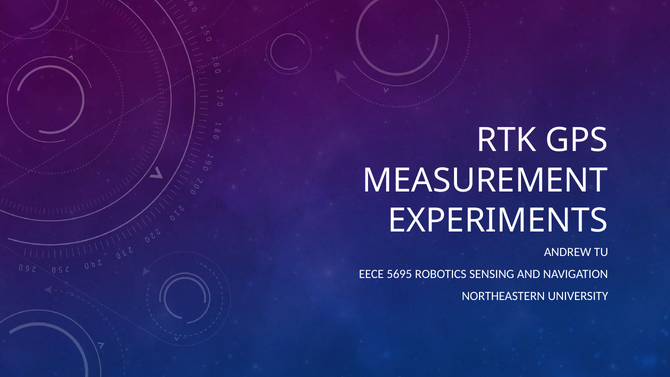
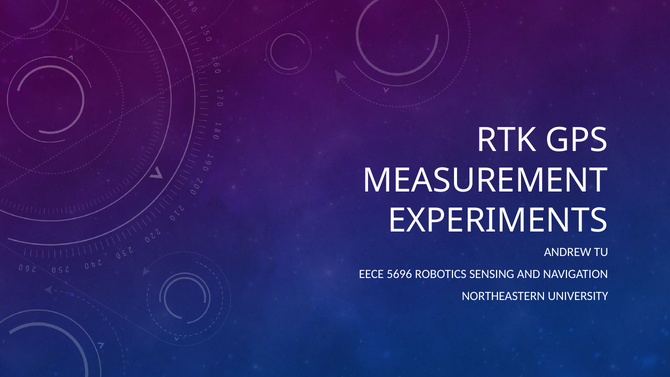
5695: 5695 -> 5696
